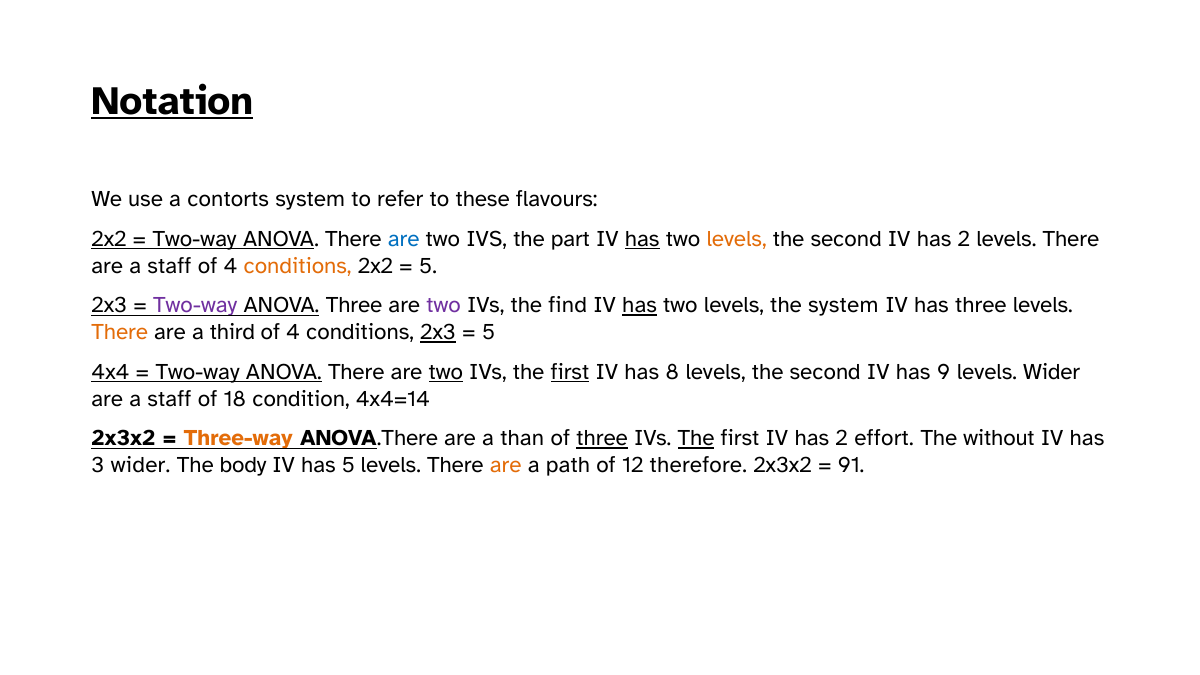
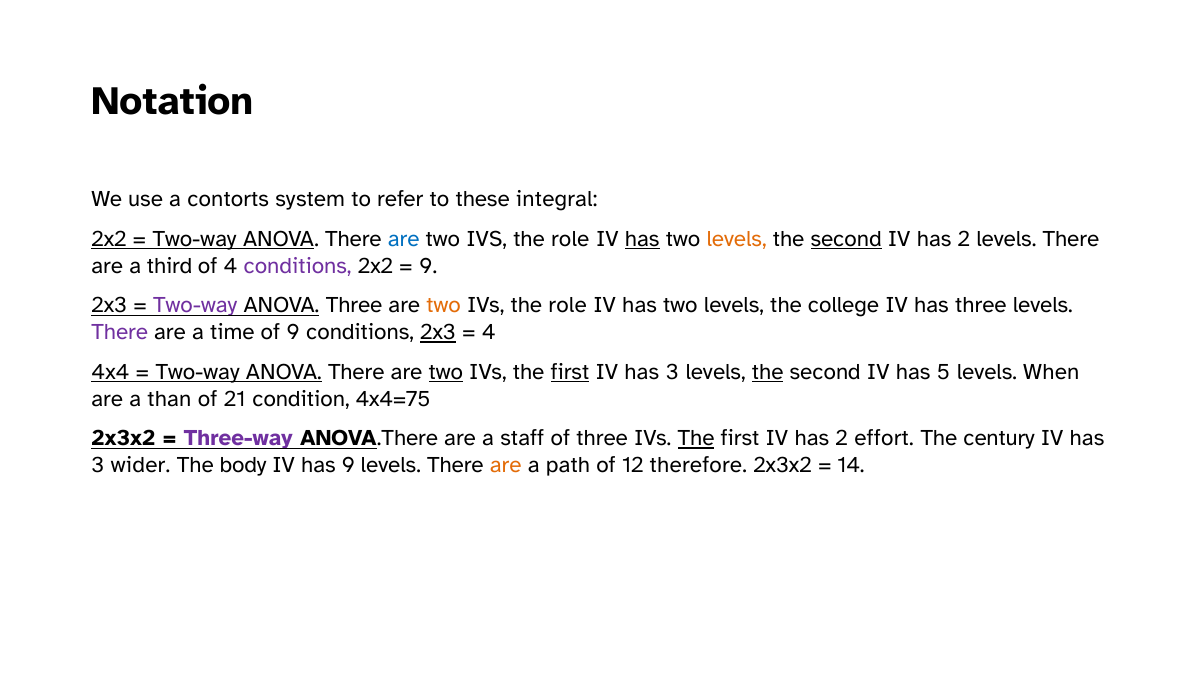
Notation underline: present -> none
flavours: flavours -> integral
part at (570, 239): part -> role
second at (846, 239) underline: none -> present
staff at (169, 266): staff -> third
conditions at (298, 266) colour: orange -> purple
5 at (428, 266): 5 -> 9
two at (444, 305) colour: purple -> orange
find at (568, 305): find -> role
has at (640, 305) underline: present -> none
the system: system -> college
There at (120, 332) colour: orange -> purple
third: third -> time
4 at (293, 332): 4 -> 9
5 at (489, 332): 5 -> 4
8 at (672, 372): 8 -> 3
the at (768, 372) underline: none -> present
9: 9 -> 5
levels Wider: Wider -> When
staff at (169, 399): staff -> than
18: 18 -> 21
4x4=14: 4x4=14 -> 4x4=75
Three-way colour: orange -> purple
than: than -> staff
three at (602, 438) underline: present -> none
without: without -> century
has 5: 5 -> 9
91: 91 -> 14
